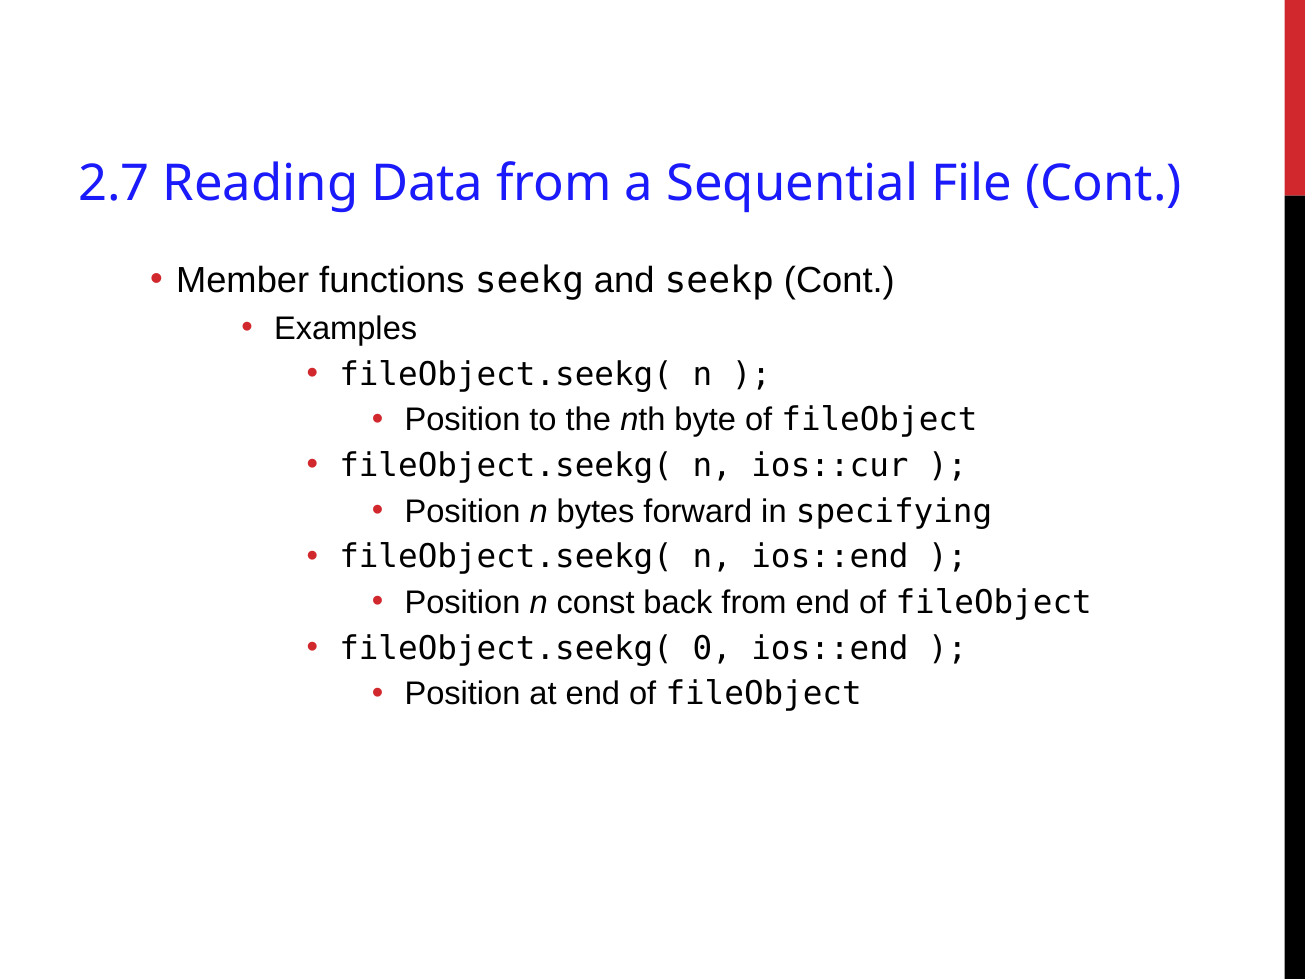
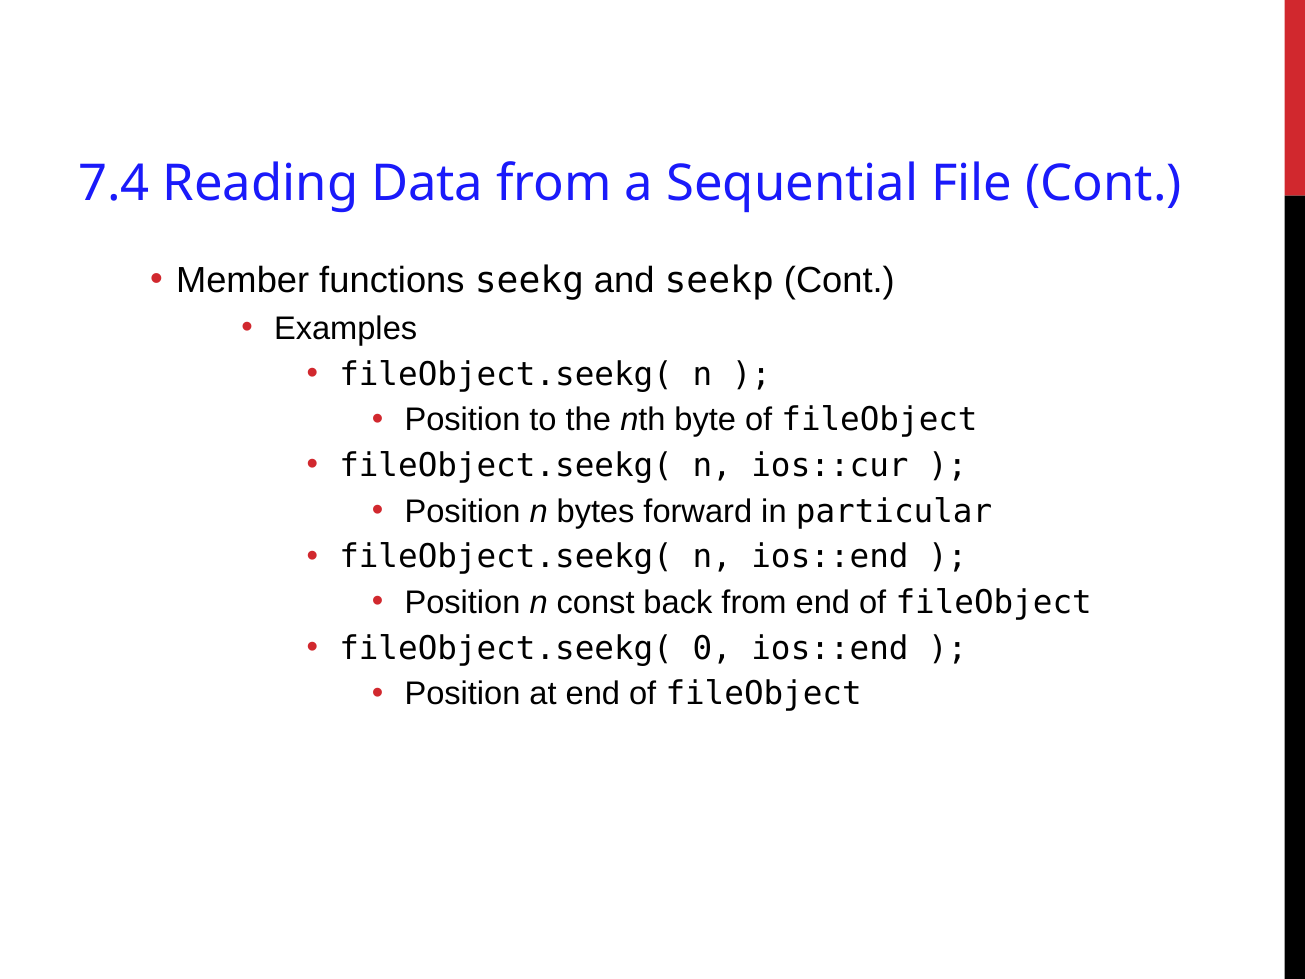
2.7: 2.7 -> 7.4
specifying: specifying -> particular
